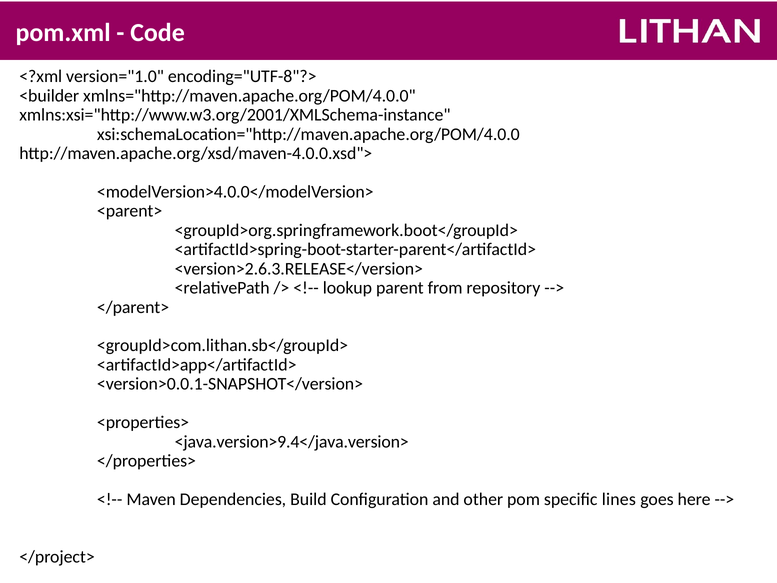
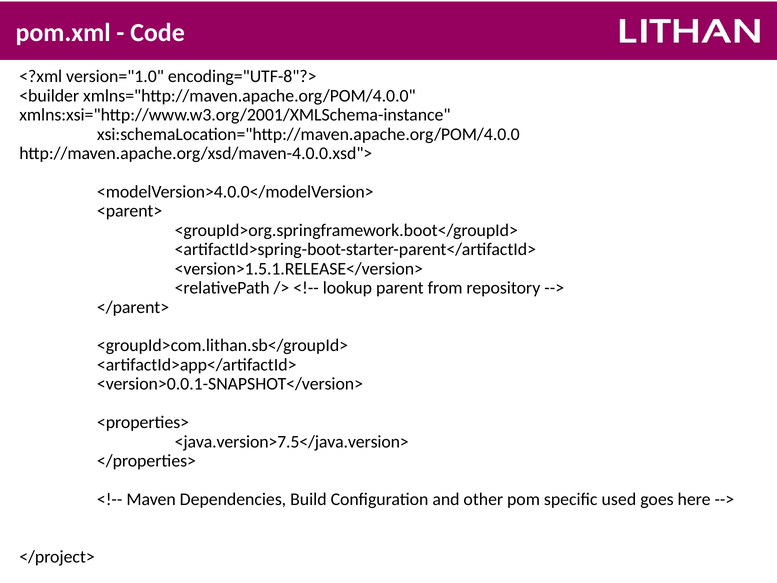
<version>2.6.3.RELEASE</version>: <version>2.6.3.RELEASE</version> -> <version>1.5.1.RELEASE</version>
<java.version>9.4</java.version>: <java.version>9.4</java.version> -> <java.version>7.5</java.version>
lines: lines -> used
